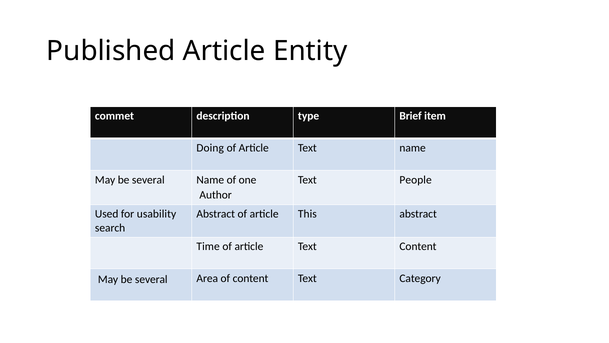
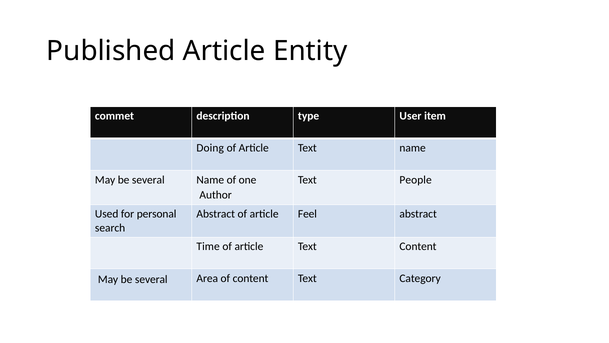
Brief: Brief -> User
usability: usability -> personal
This: This -> Feel
